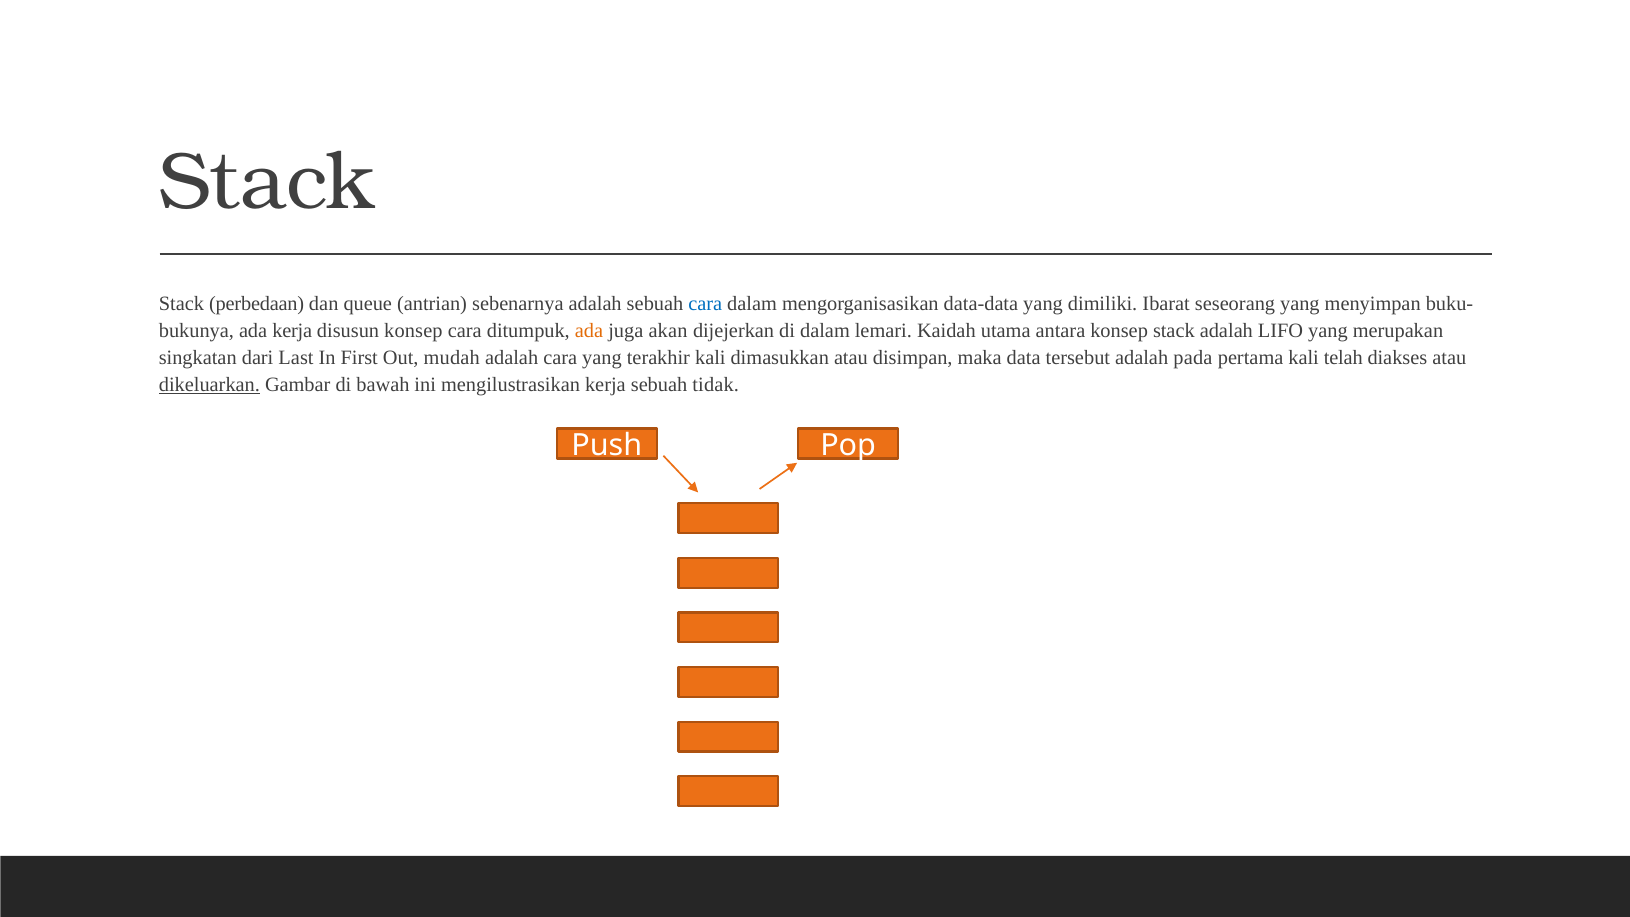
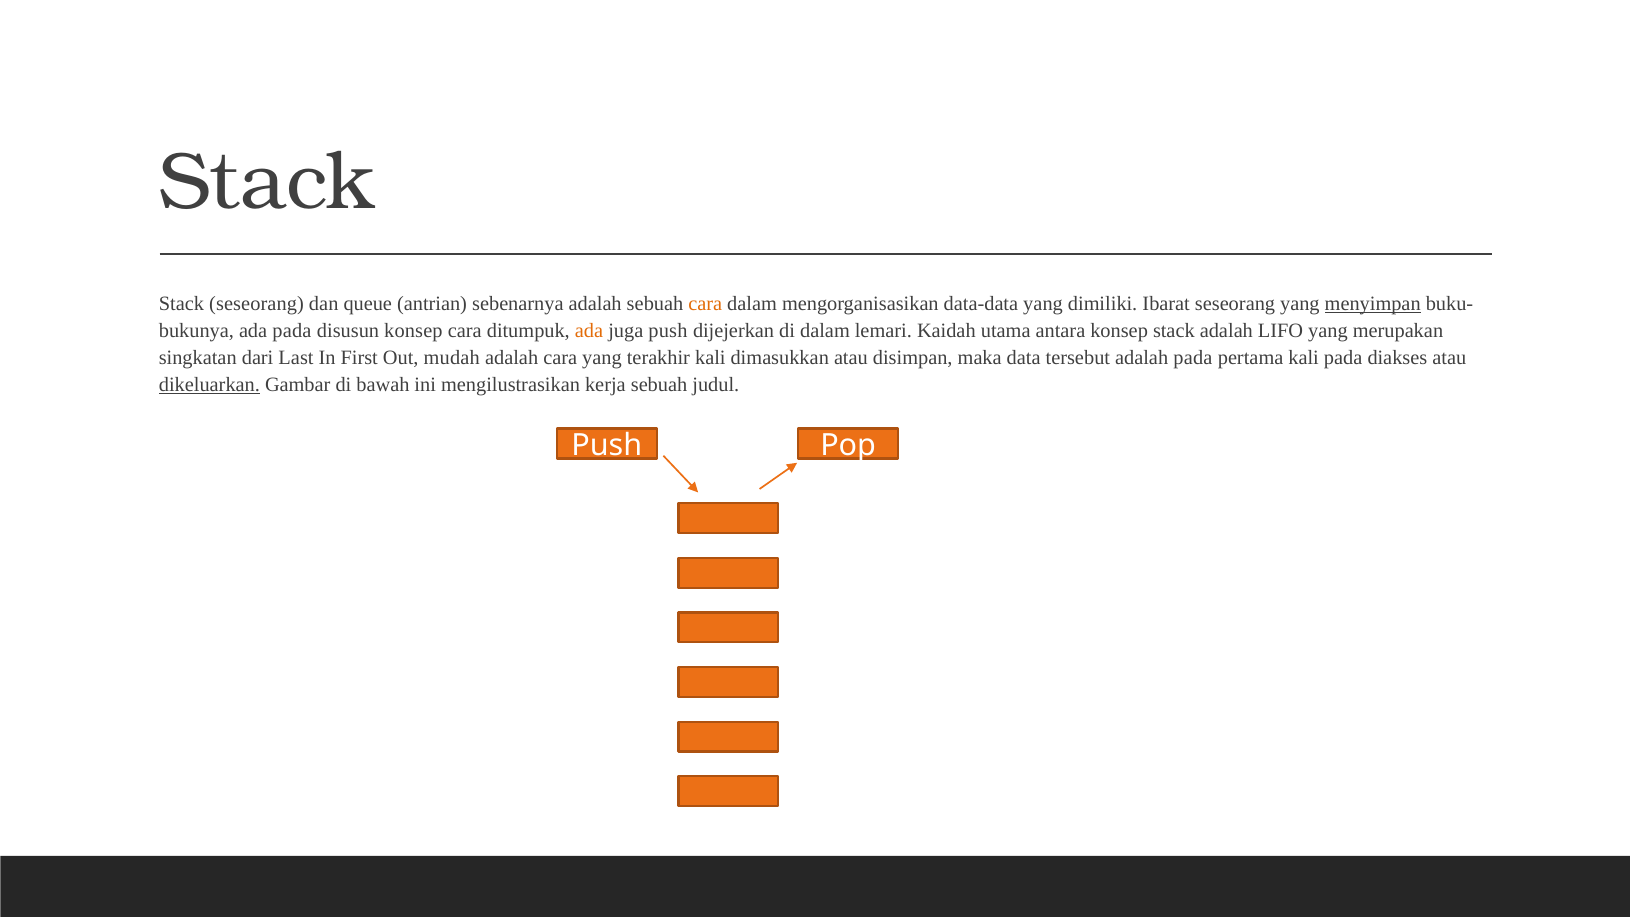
Stack perbedaan: perbedaan -> seseorang
cara at (705, 304) colour: blue -> orange
menyimpan underline: none -> present
ada kerja: kerja -> pada
juga akan: akan -> push
kali telah: telah -> pada
tidak: tidak -> judul
